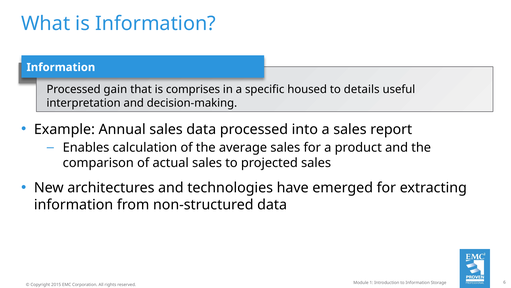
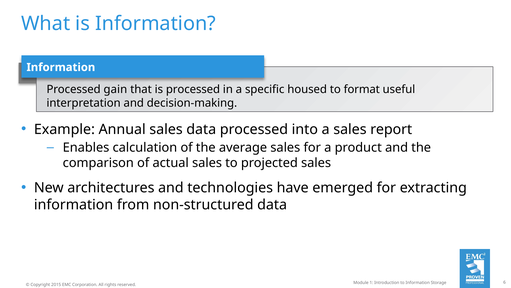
is comprises: comprises -> processed
details: details -> format
